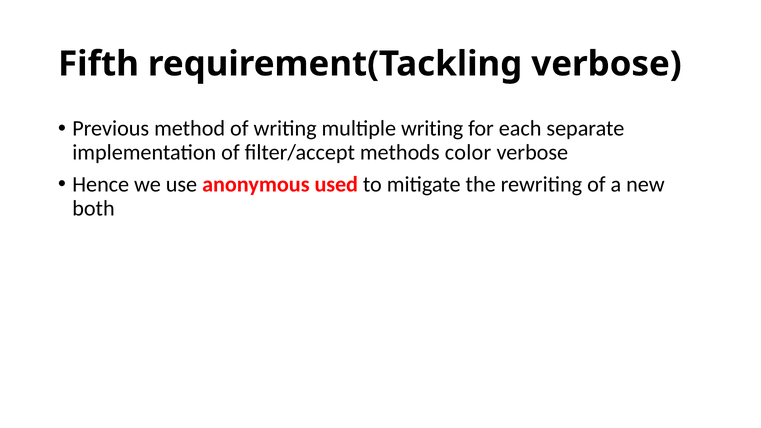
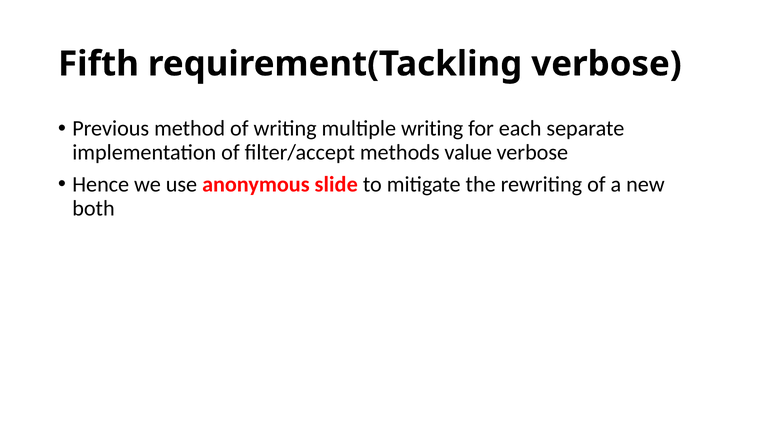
color: color -> value
used: used -> slide
